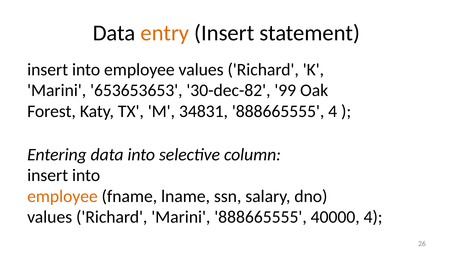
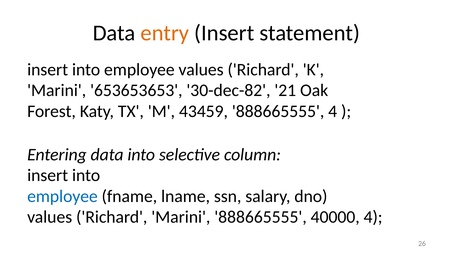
99: 99 -> 21
34831: 34831 -> 43459
employee at (62, 196) colour: orange -> blue
